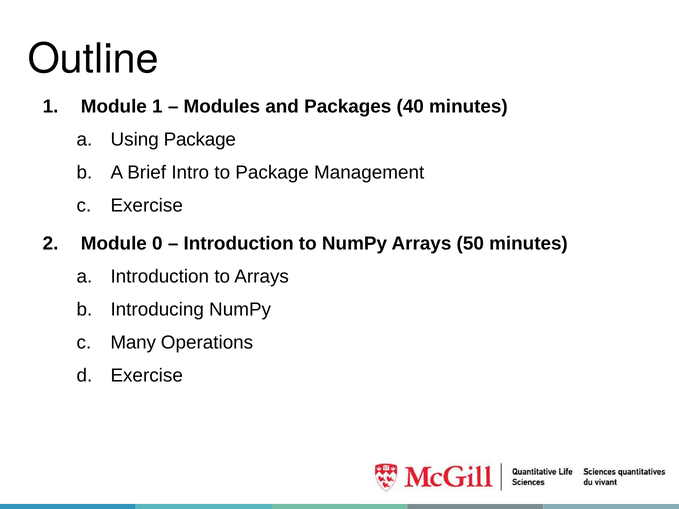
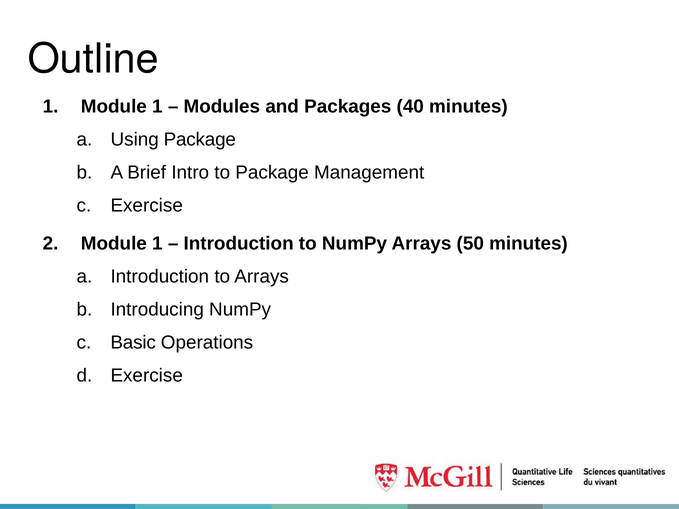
2 Module 0: 0 -> 1
Many: Many -> Basic
